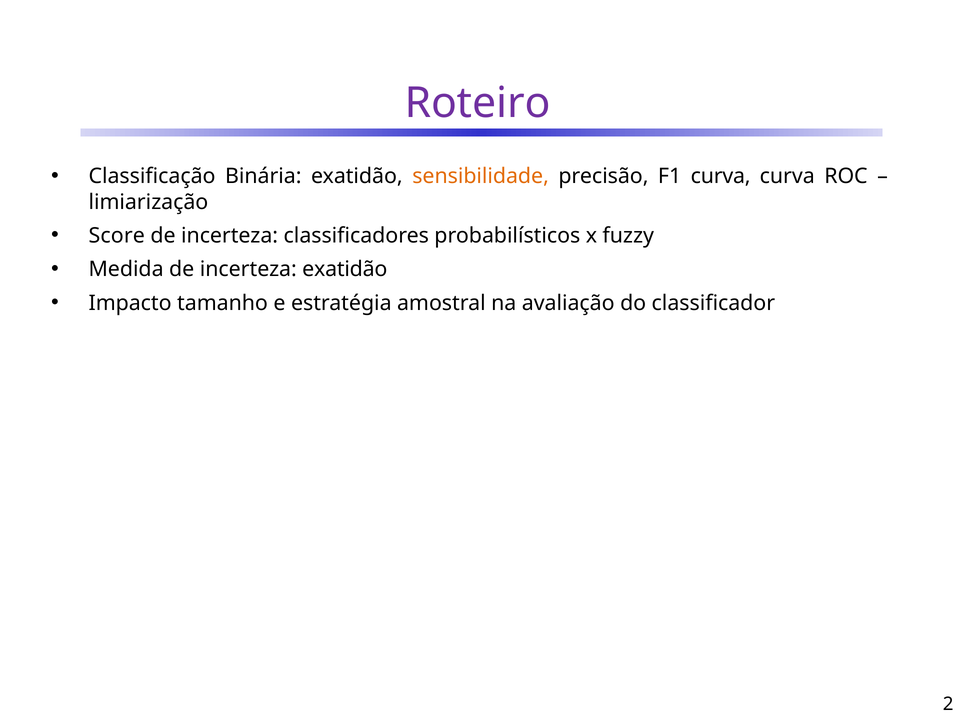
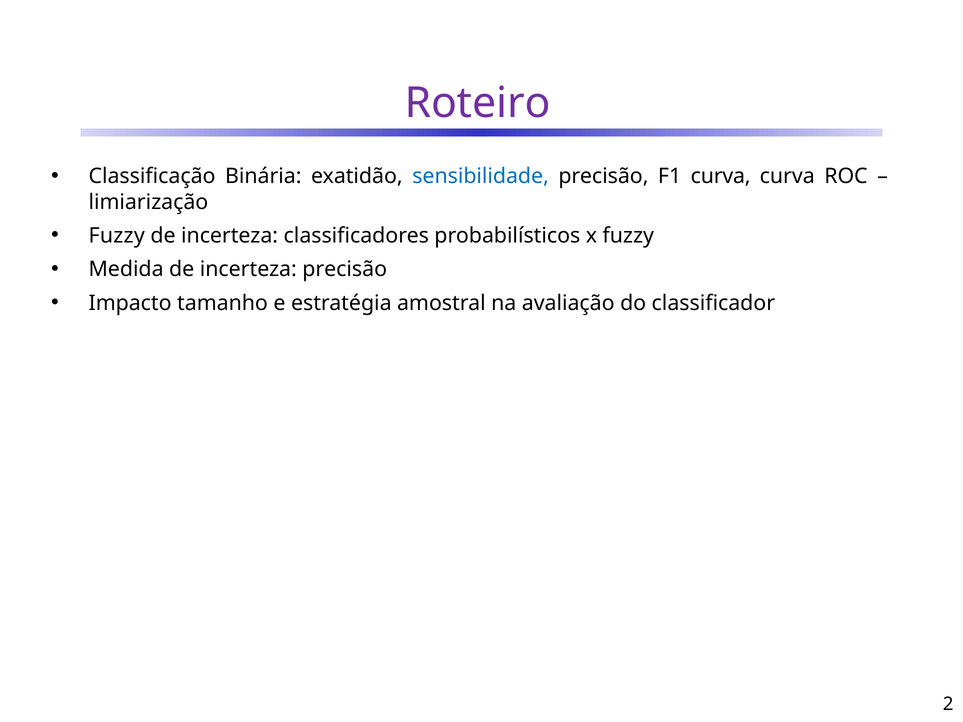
sensibilidade colour: orange -> blue
Score at (117, 236): Score -> Fuzzy
incerteza exatidão: exatidão -> precisão
